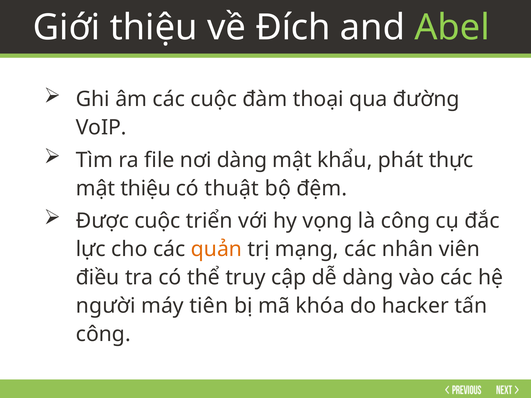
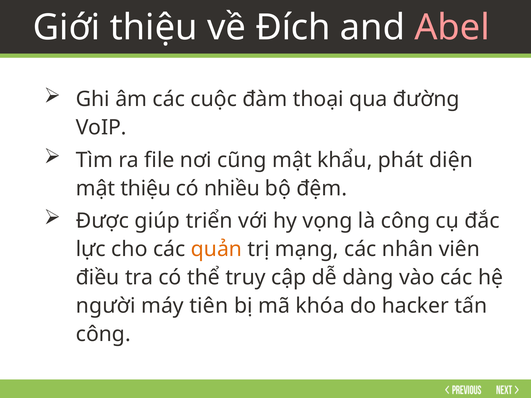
Abel colour: light green -> pink
nơi dàng: dàng -> cũng
thực: thực -> diện
thuật: thuật -> nhiều
Được cuộc: cuộc -> giúp
